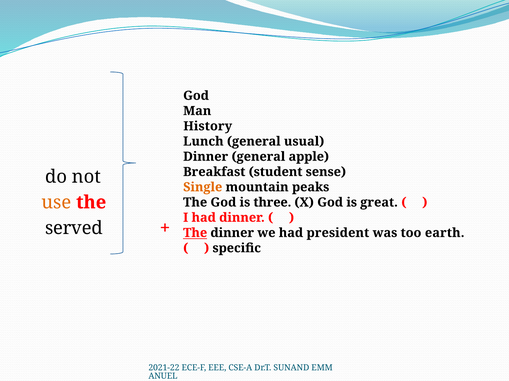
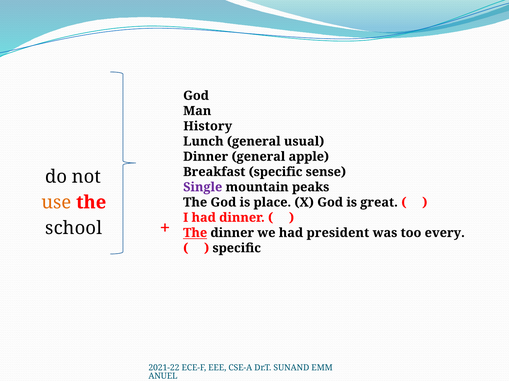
Breakfast student: student -> specific
Single colour: orange -> purple
three: three -> place
served: served -> school
earth: earth -> every
